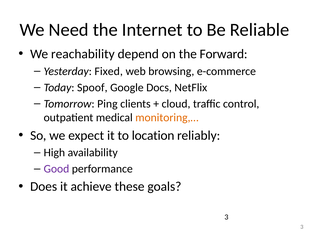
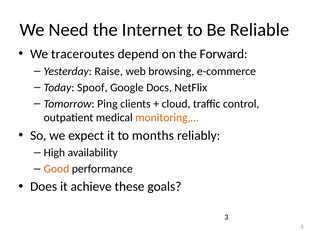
reachability: reachability -> traceroutes
Fixed: Fixed -> Raise
location: location -> months
Good colour: purple -> orange
